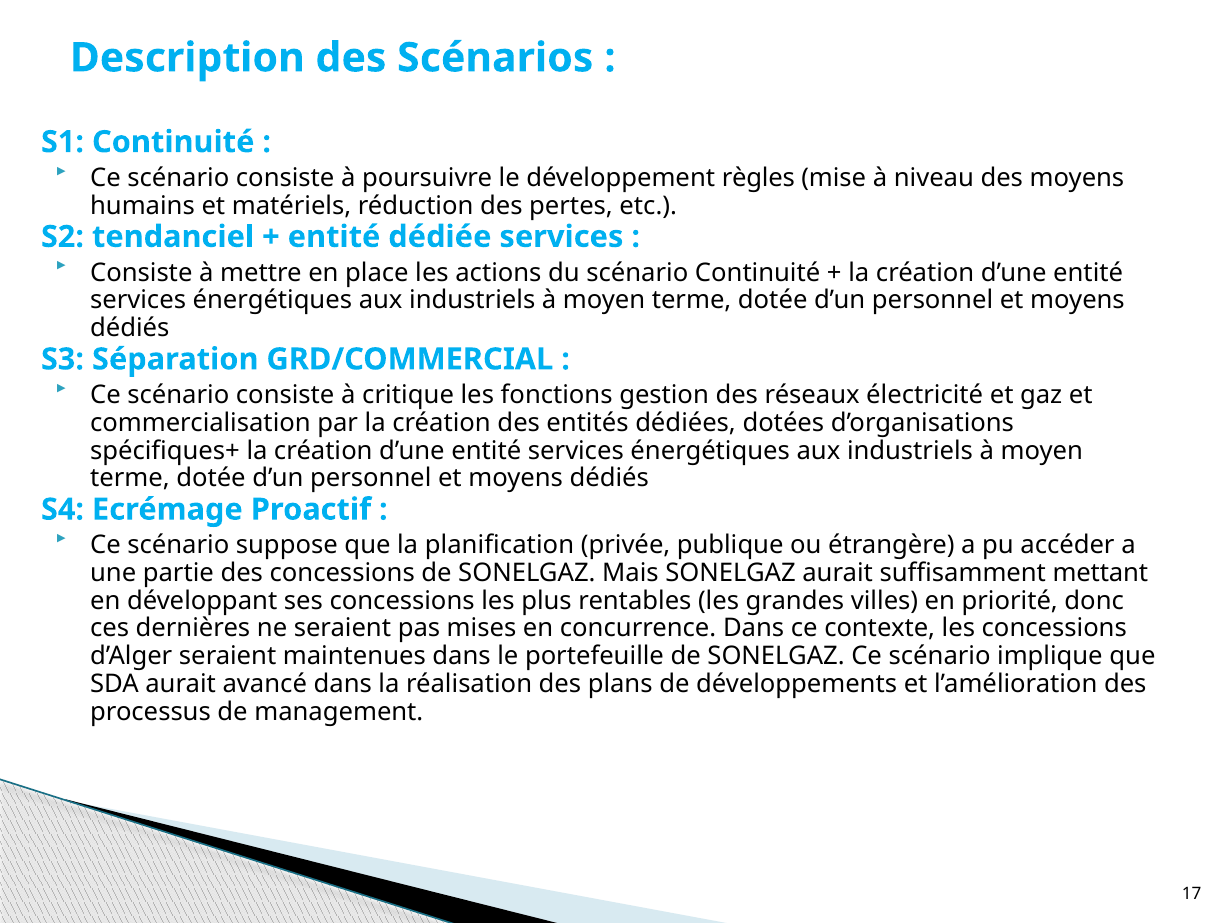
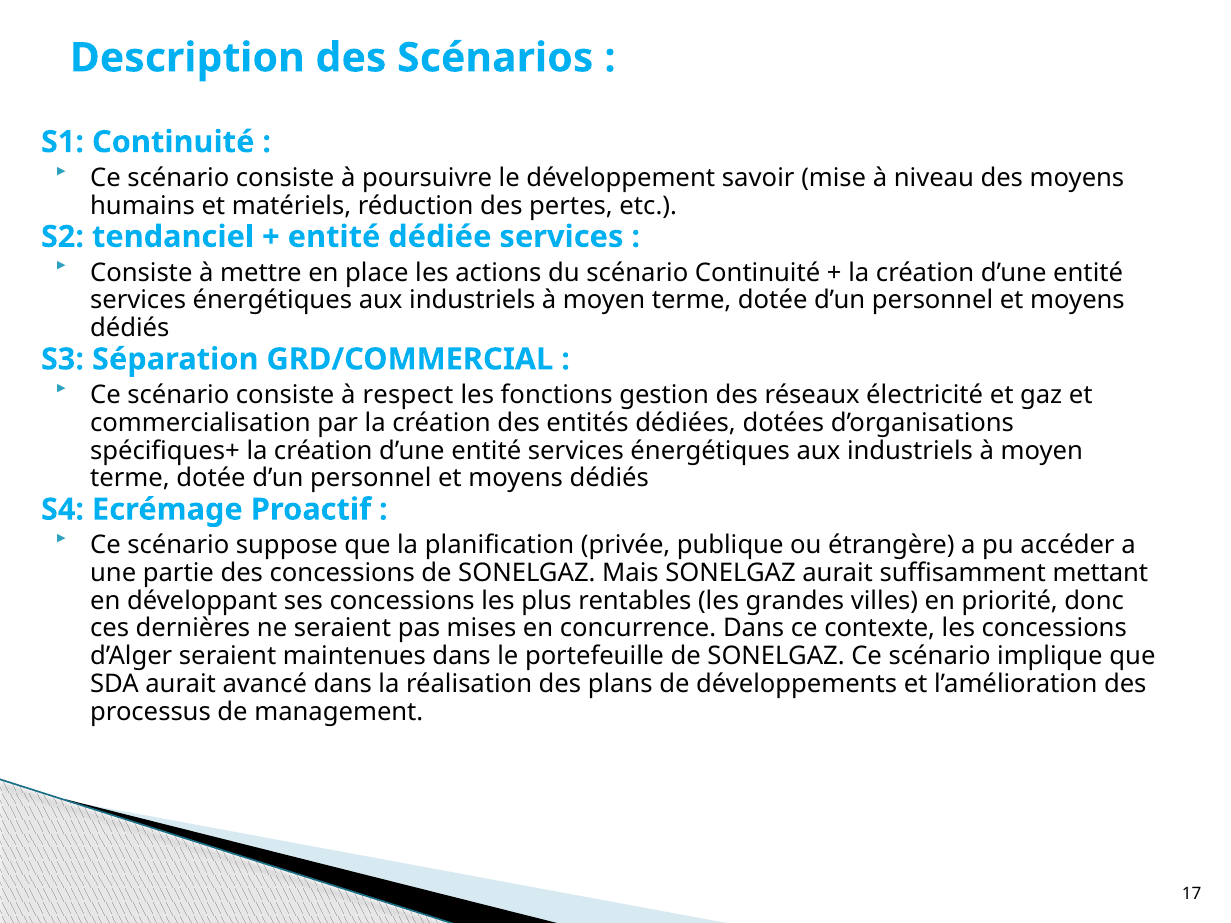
règles: règles -> savoir
critique: critique -> respect
